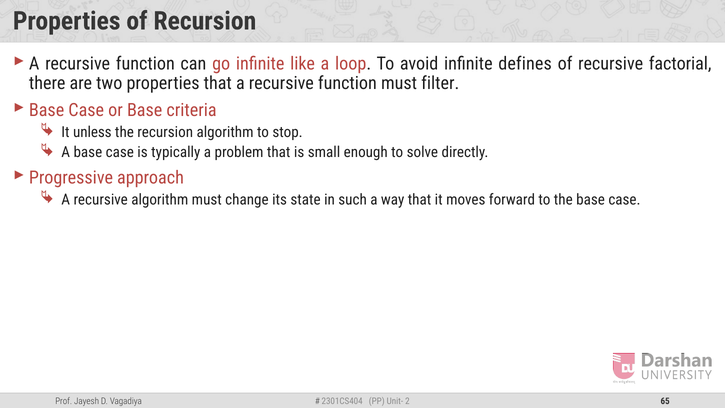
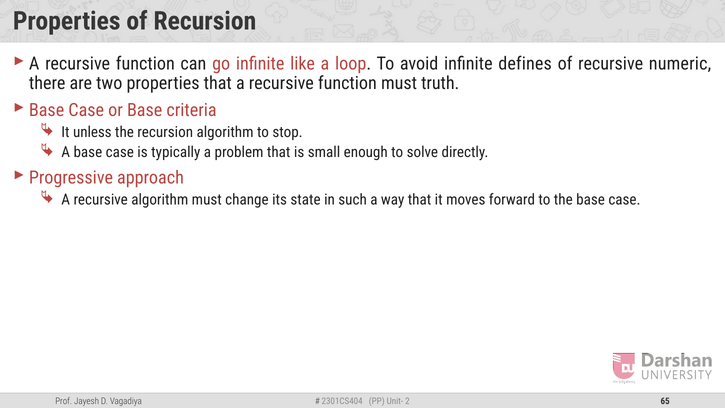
factorial: factorial -> numeric
filter: filter -> truth
